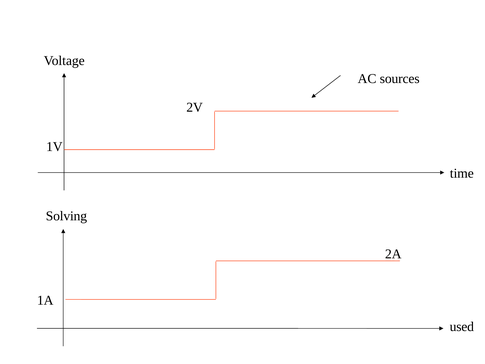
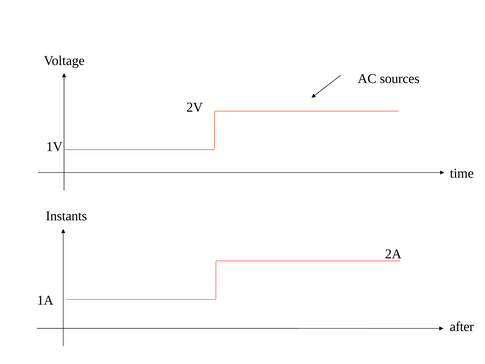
Solving: Solving -> Instants
used: used -> after
